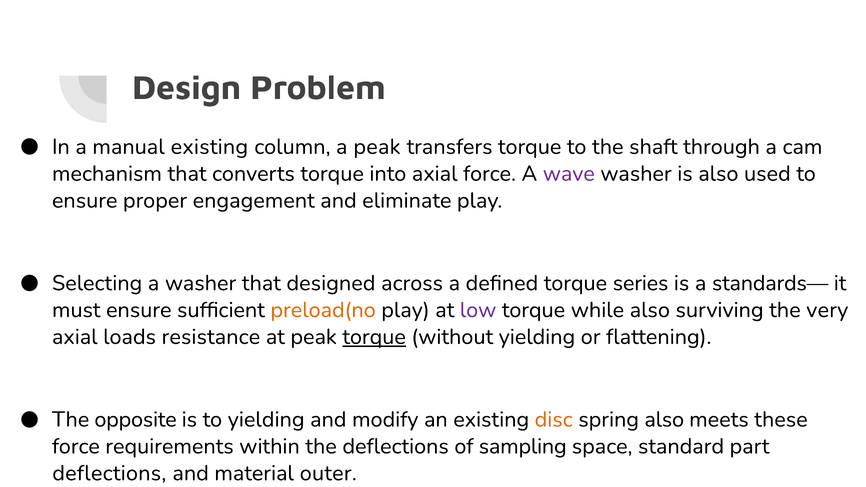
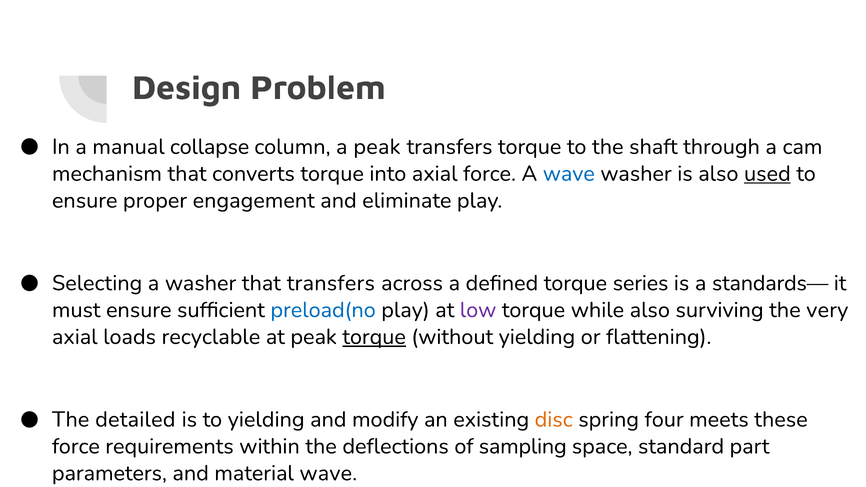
manual existing: existing -> collapse
wave at (569, 174) colour: purple -> blue
used underline: none -> present
that designed: designed -> transfers
preload(no colour: orange -> blue
resistance: resistance -> recyclable
opposite: opposite -> detailed
spring also: also -> four
deflections at (109, 473): deflections -> parameters
material outer: outer -> wave
